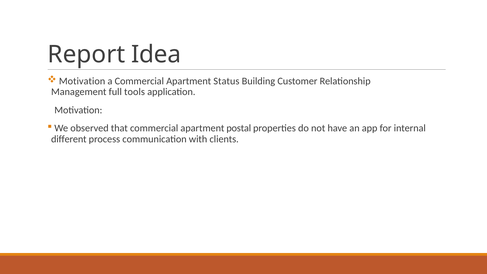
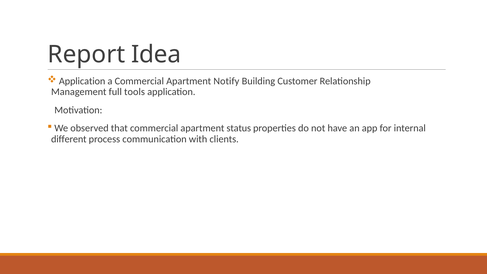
Motivation at (82, 81): Motivation -> Application
Status: Status -> Notify
postal: postal -> status
